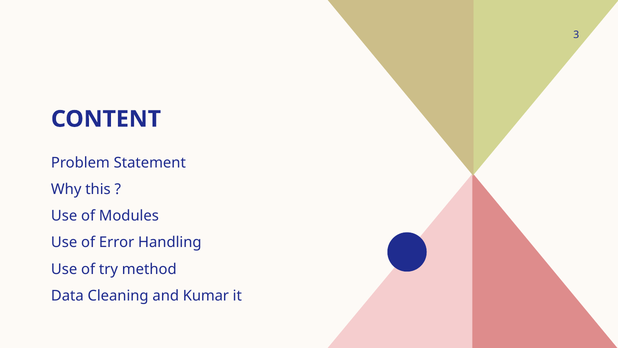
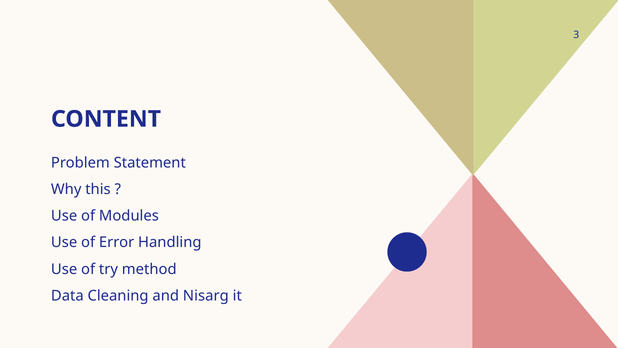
Kumar: Kumar -> Nisarg
